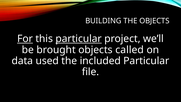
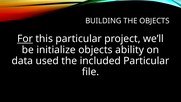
particular at (79, 39) underline: present -> none
brought: brought -> initialize
called: called -> ability
